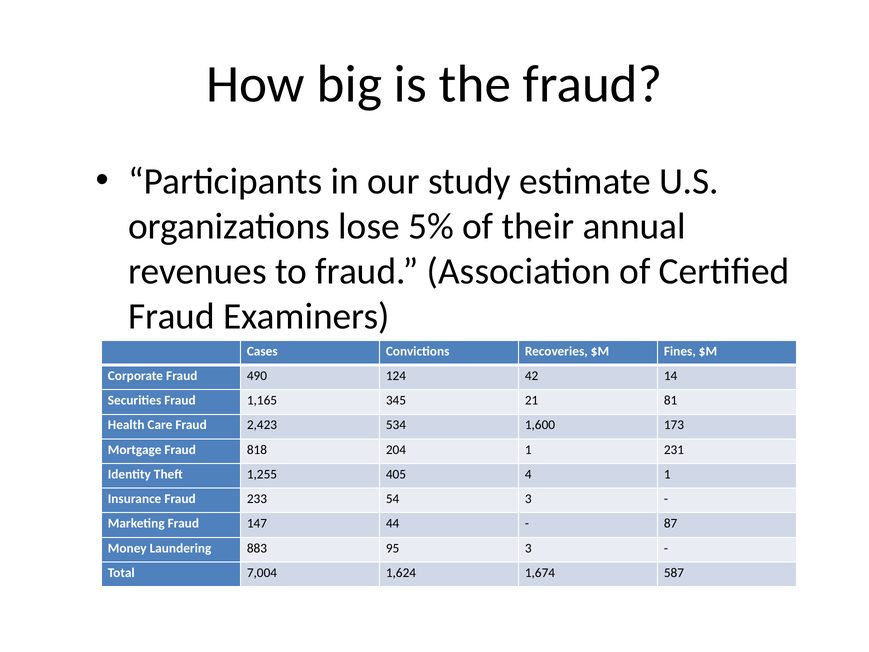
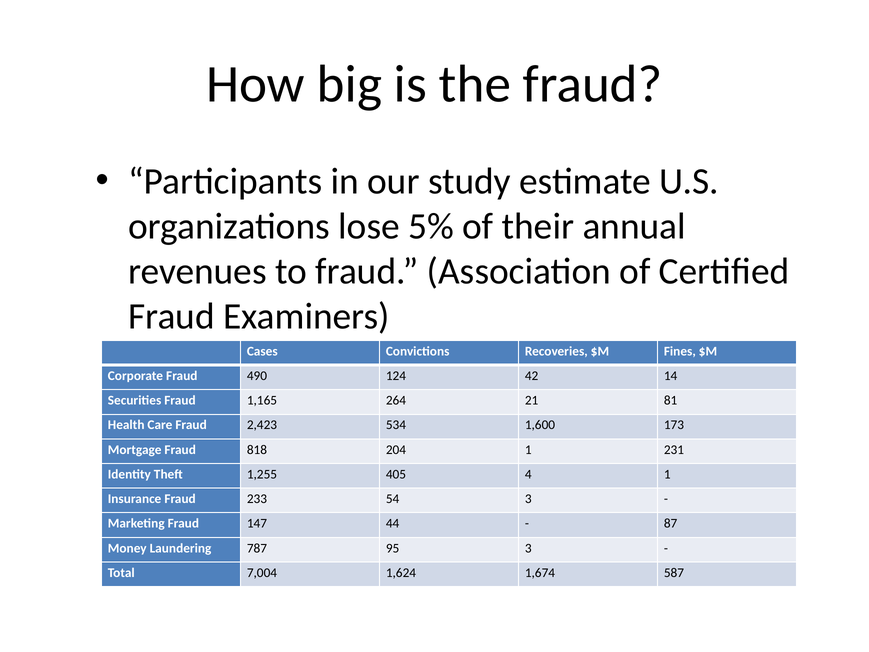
345: 345 -> 264
883: 883 -> 787
